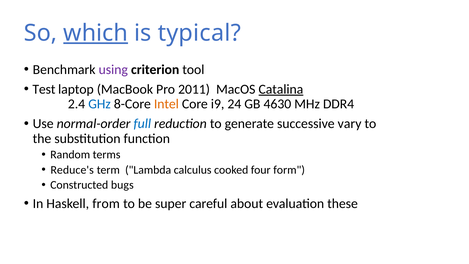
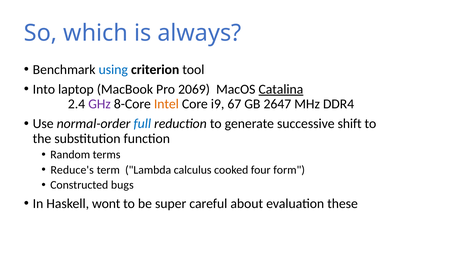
which underline: present -> none
typical: typical -> always
using colour: purple -> blue
Test: Test -> Into
2011: 2011 -> 2069
GHz colour: blue -> purple
24: 24 -> 67
4630: 4630 -> 2647
vary: vary -> shift
from: from -> wont
